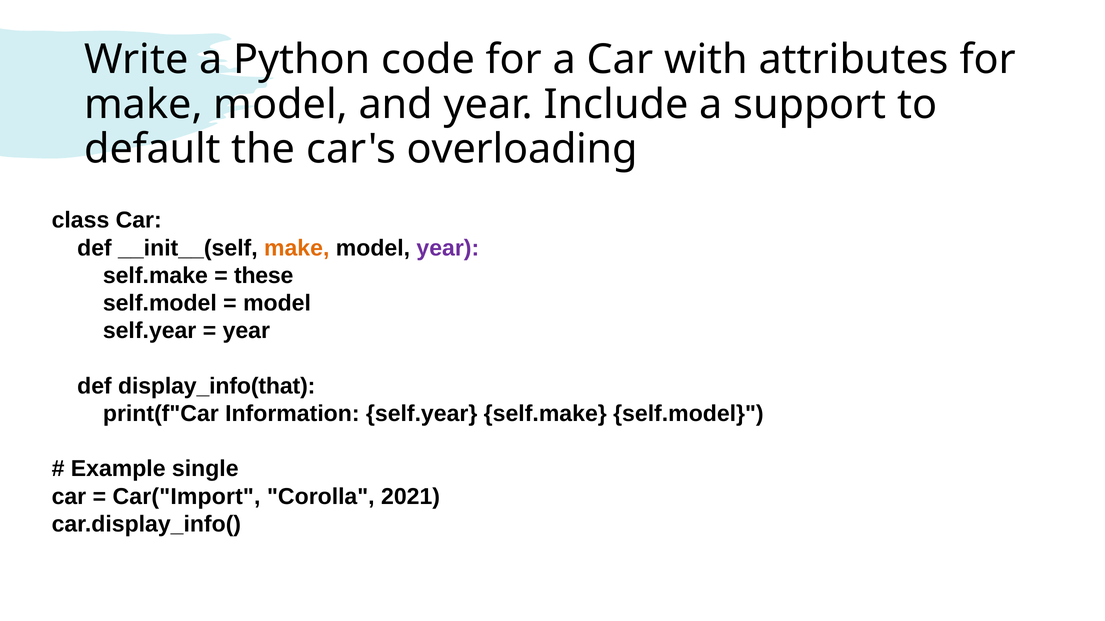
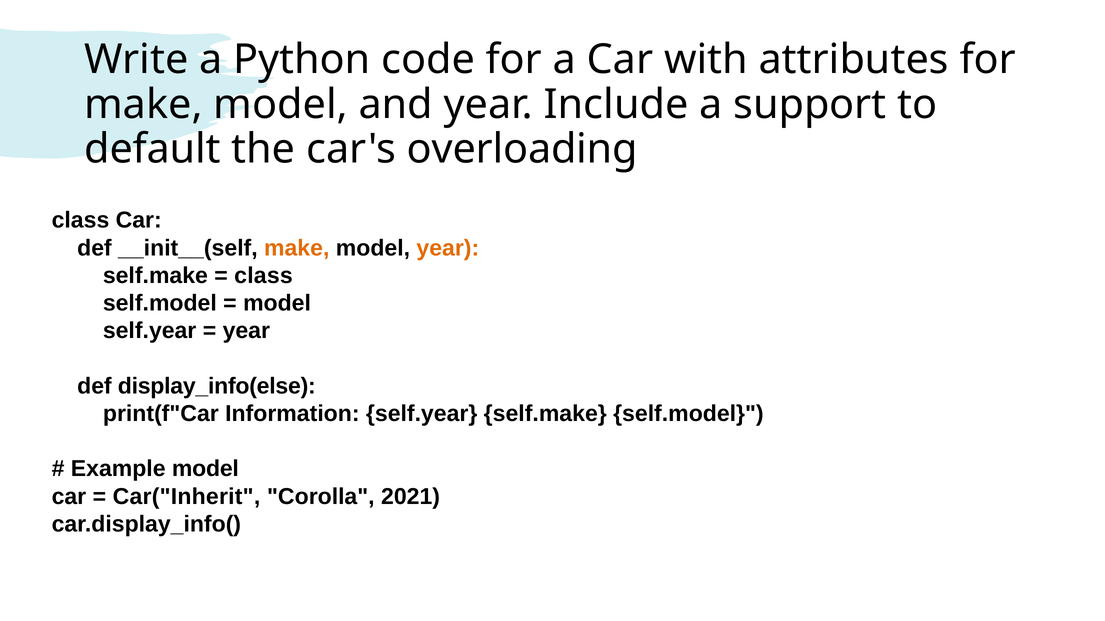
year at (448, 248) colour: purple -> orange
these at (264, 276): these -> class
display_info(that: display_info(that -> display_info(else
Example single: single -> model
Car("Import: Car("Import -> Car("Inherit
